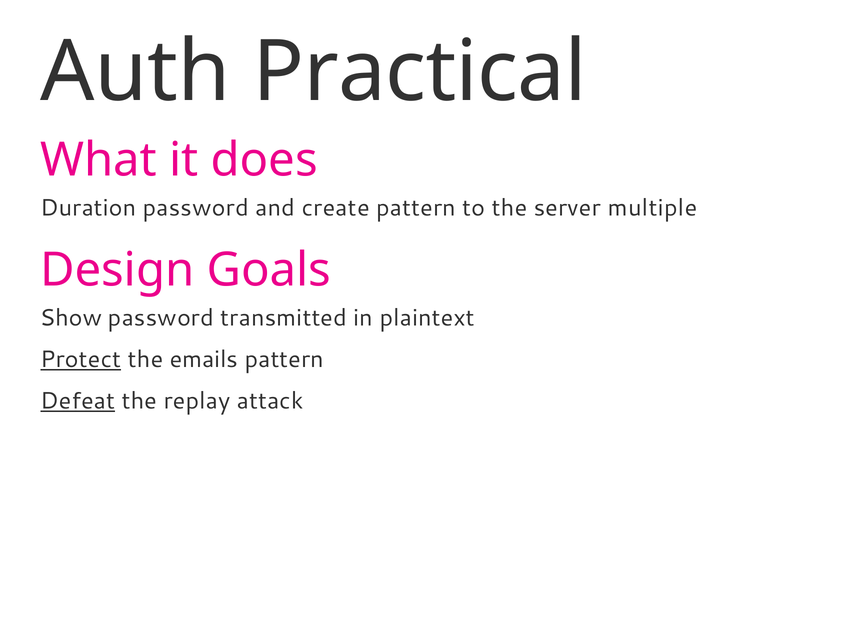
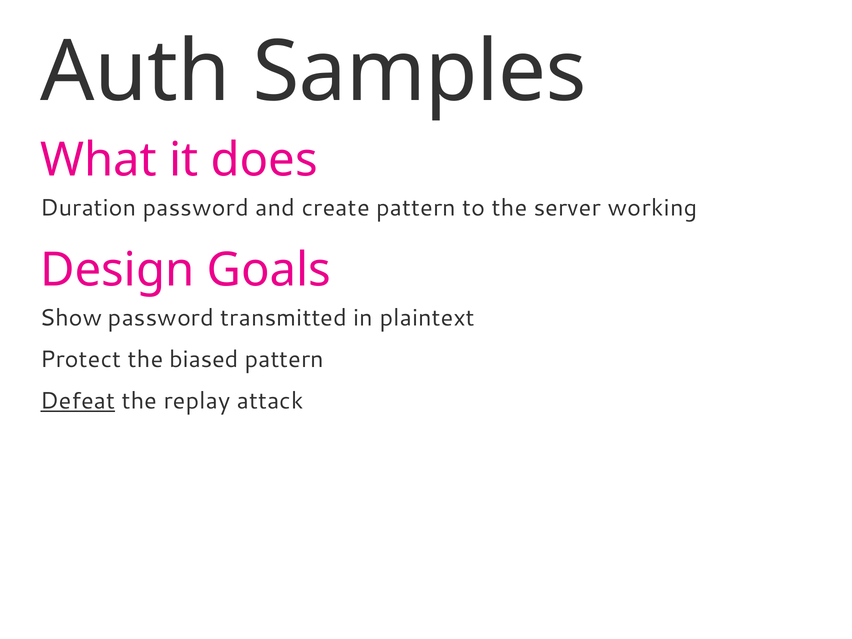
Practical: Practical -> Samples
multiple: multiple -> working
Protect underline: present -> none
emails: emails -> biased
